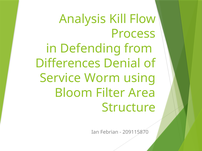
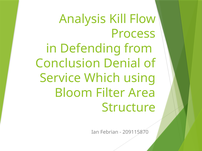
Differences: Differences -> Conclusion
Worm: Worm -> Which
